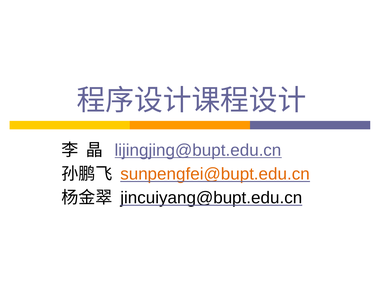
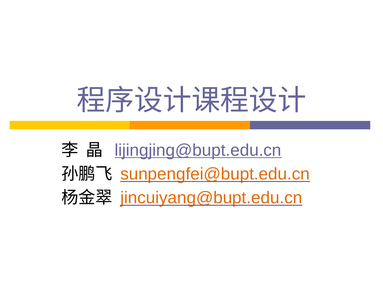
jincuiyang@bupt.edu.cn colour: black -> orange
